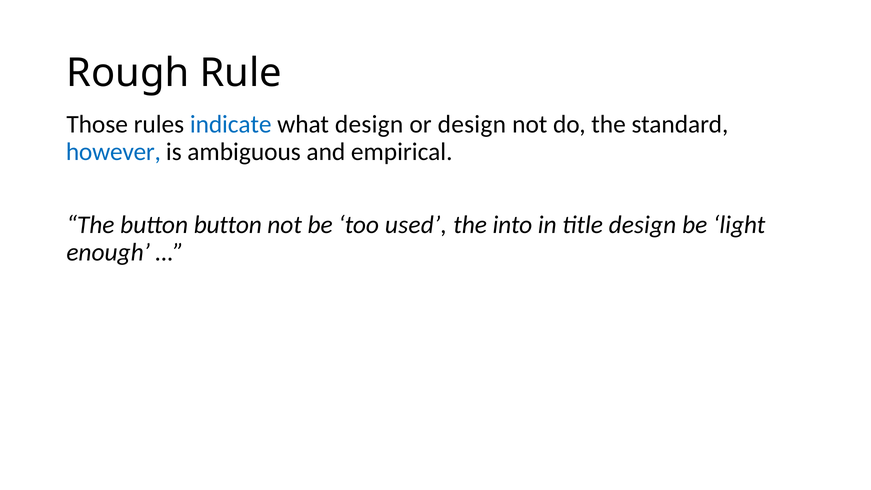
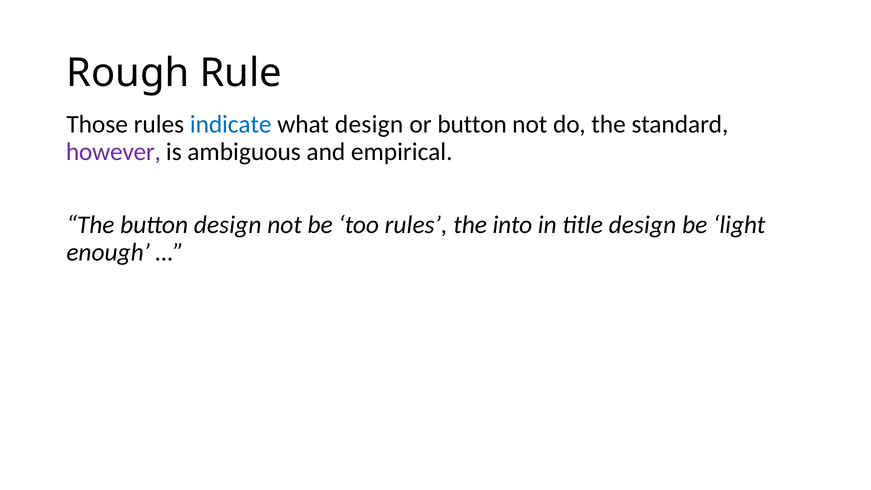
or design: design -> button
however colour: blue -> purple
button button: button -> design
too used: used -> rules
